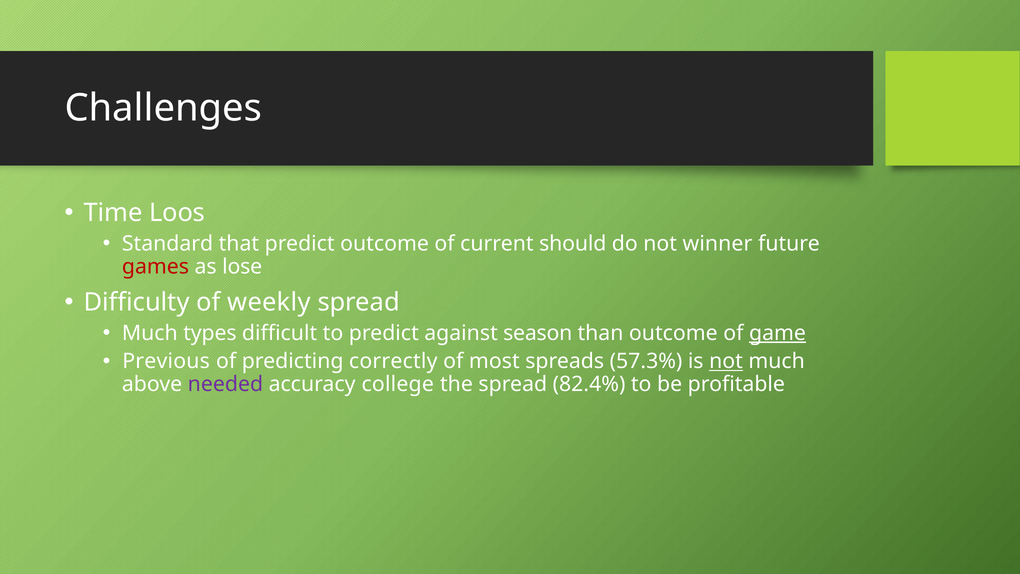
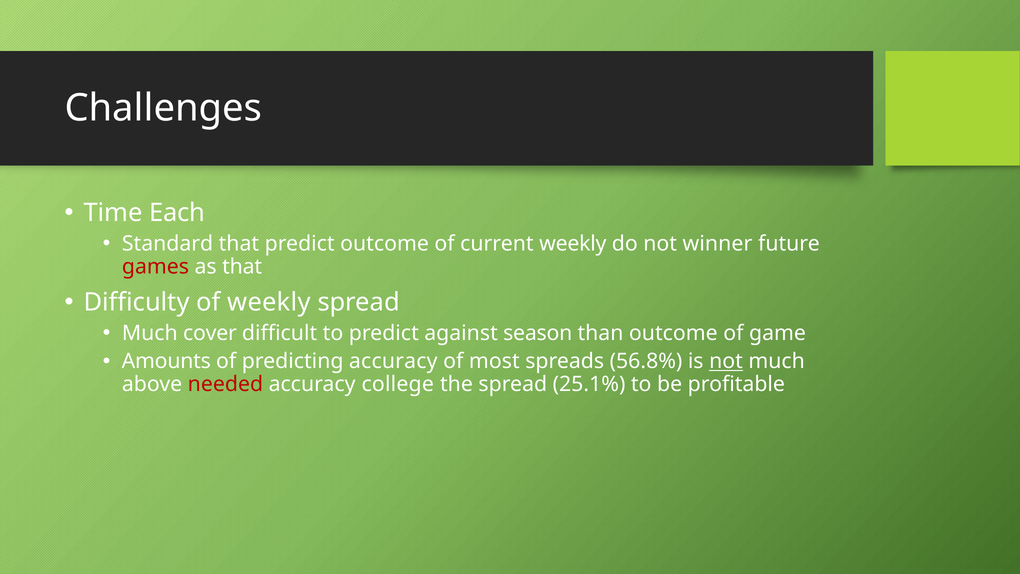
Loos: Loos -> Each
current should: should -> weekly
as lose: lose -> that
types: types -> cover
game underline: present -> none
Previous: Previous -> Amounts
predicting correctly: correctly -> accuracy
57.3%: 57.3% -> 56.8%
needed colour: purple -> red
82.4%: 82.4% -> 25.1%
